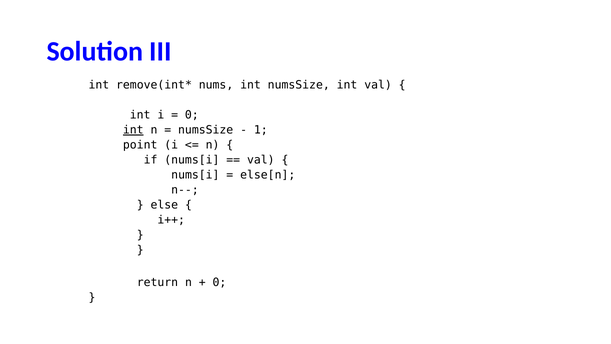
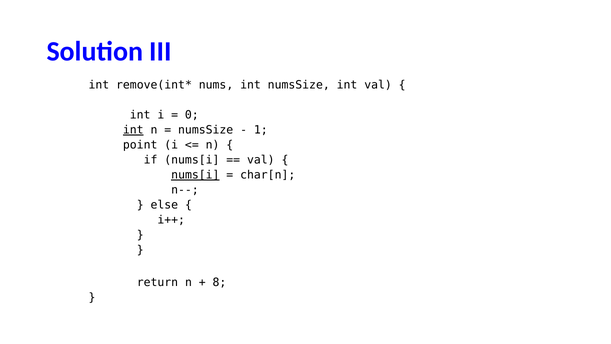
nums[i at (195, 175) underline: none -> present
else[n: else[n -> char[n
0 at (219, 282): 0 -> 8
